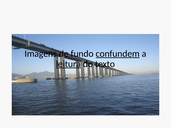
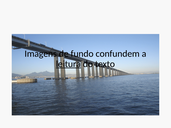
confundem underline: present -> none
